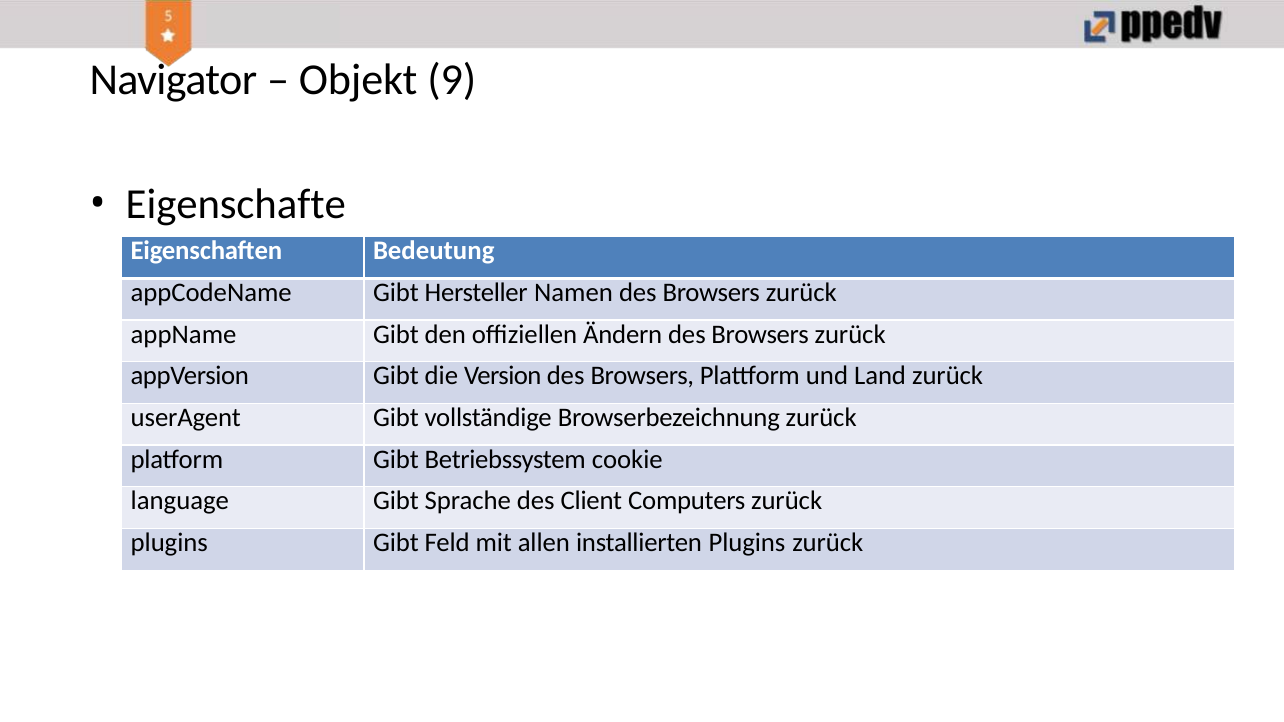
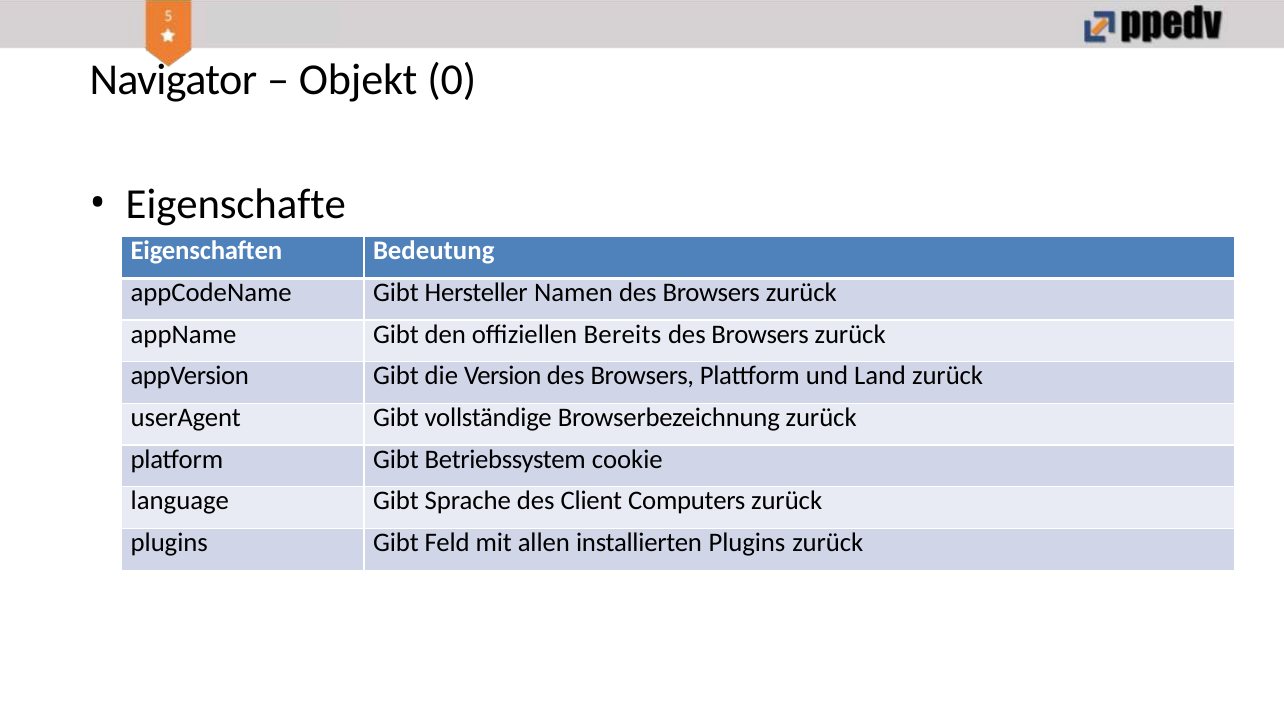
9: 9 -> 0
Ändern: Ändern -> Bereits
